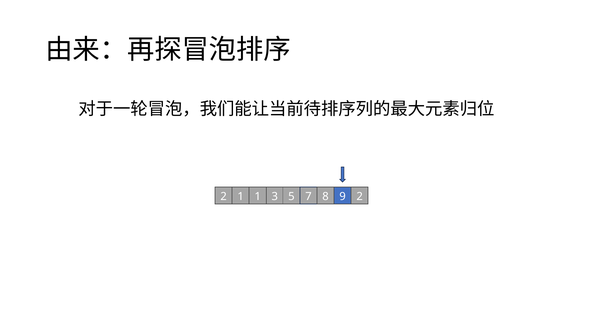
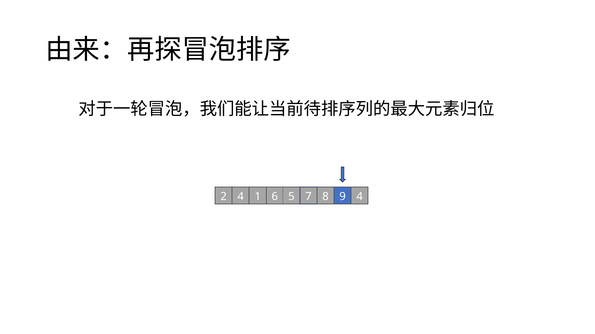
2 1: 1 -> 4
3: 3 -> 6
9 2: 2 -> 4
